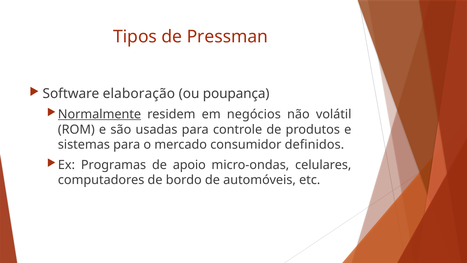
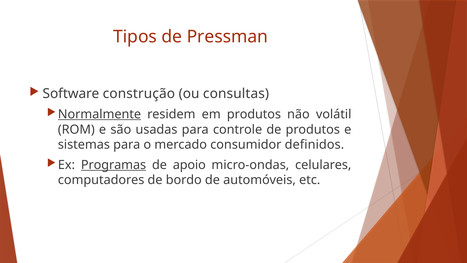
elaboração: elaboração -> construção
poupança: poupança -> consultas
em negócios: negócios -> produtos
Programas underline: none -> present
